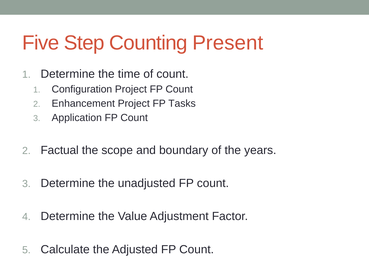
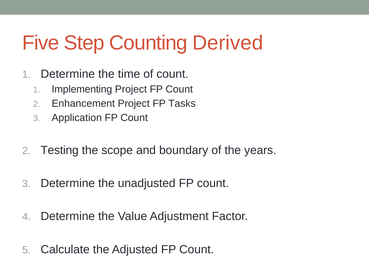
Present: Present -> Derived
Configuration: Configuration -> Implementing
Factual: Factual -> Testing
